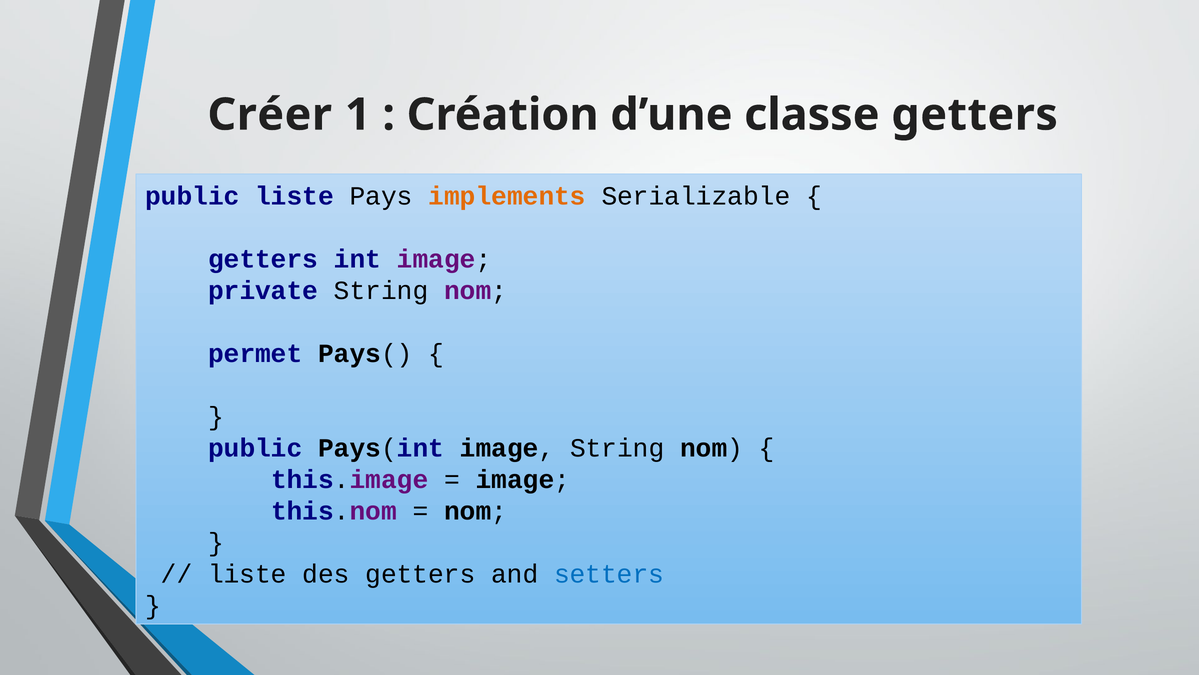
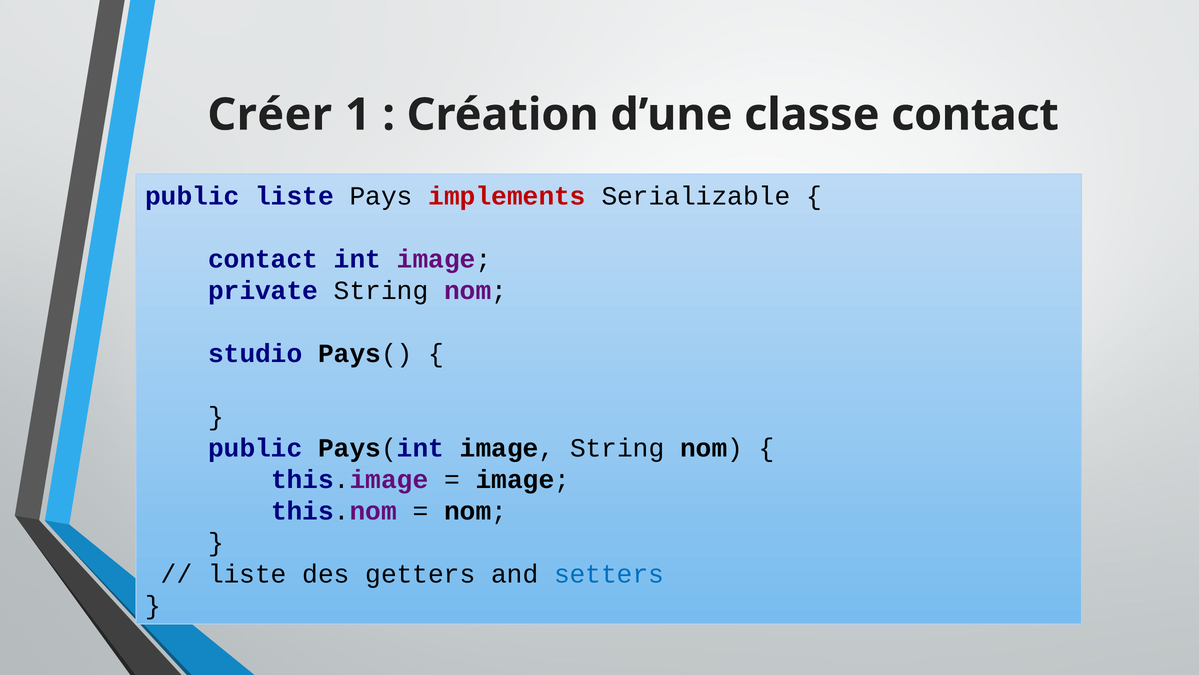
classe getters: getters -> contact
implements colour: orange -> red
getters at (263, 259): getters -> contact
permet: permet -> studio
